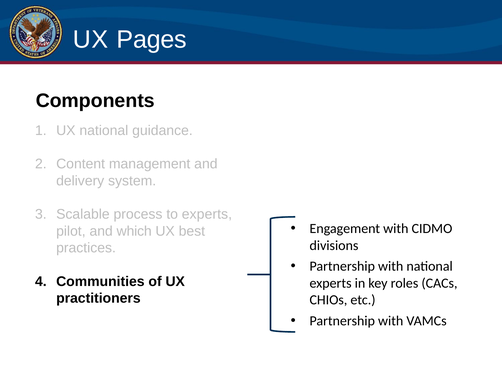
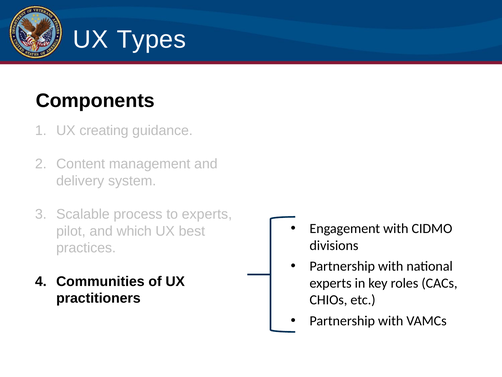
Pages: Pages -> Types
UX national: national -> creating
